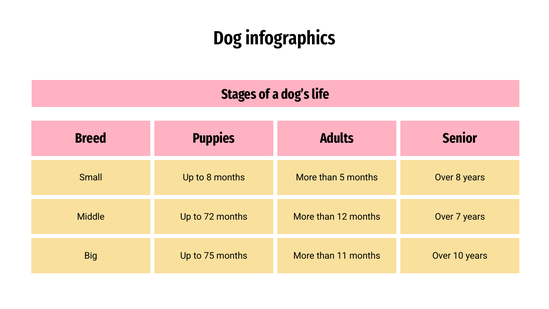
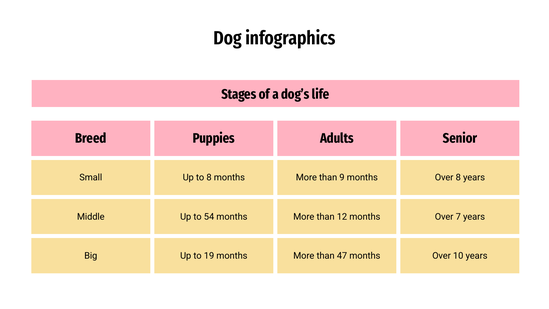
5: 5 -> 9
72: 72 -> 54
75: 75 -> 19
11: 11 -> 47
